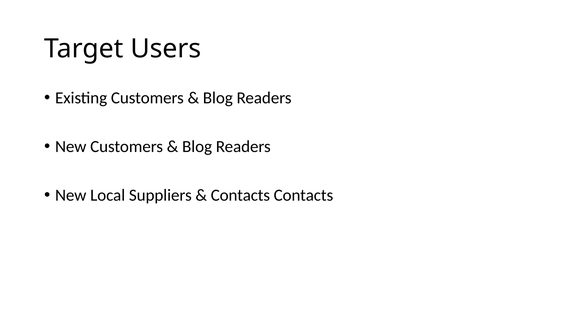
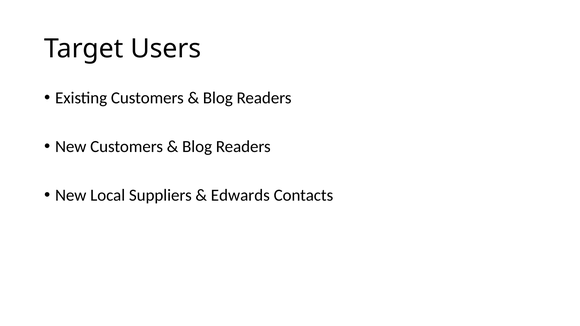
Contacts at (240, 195): Contacts -> Edwards
